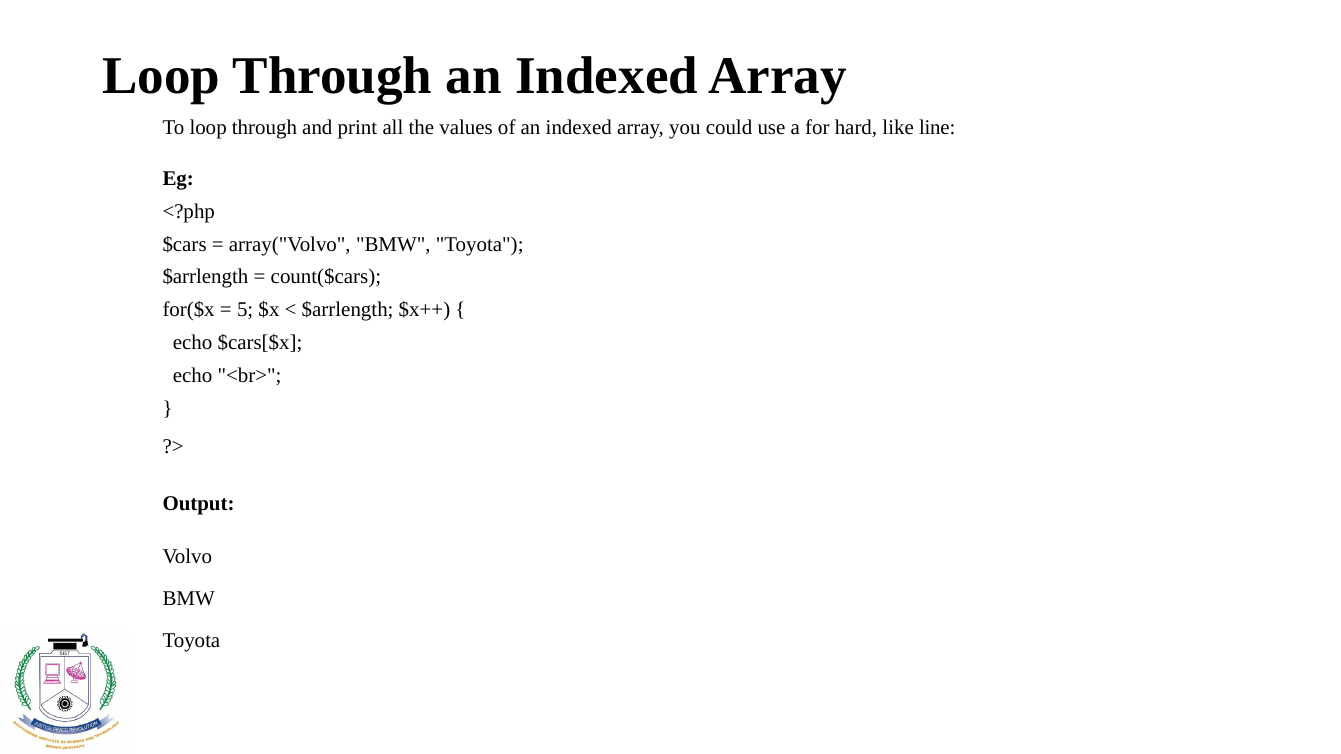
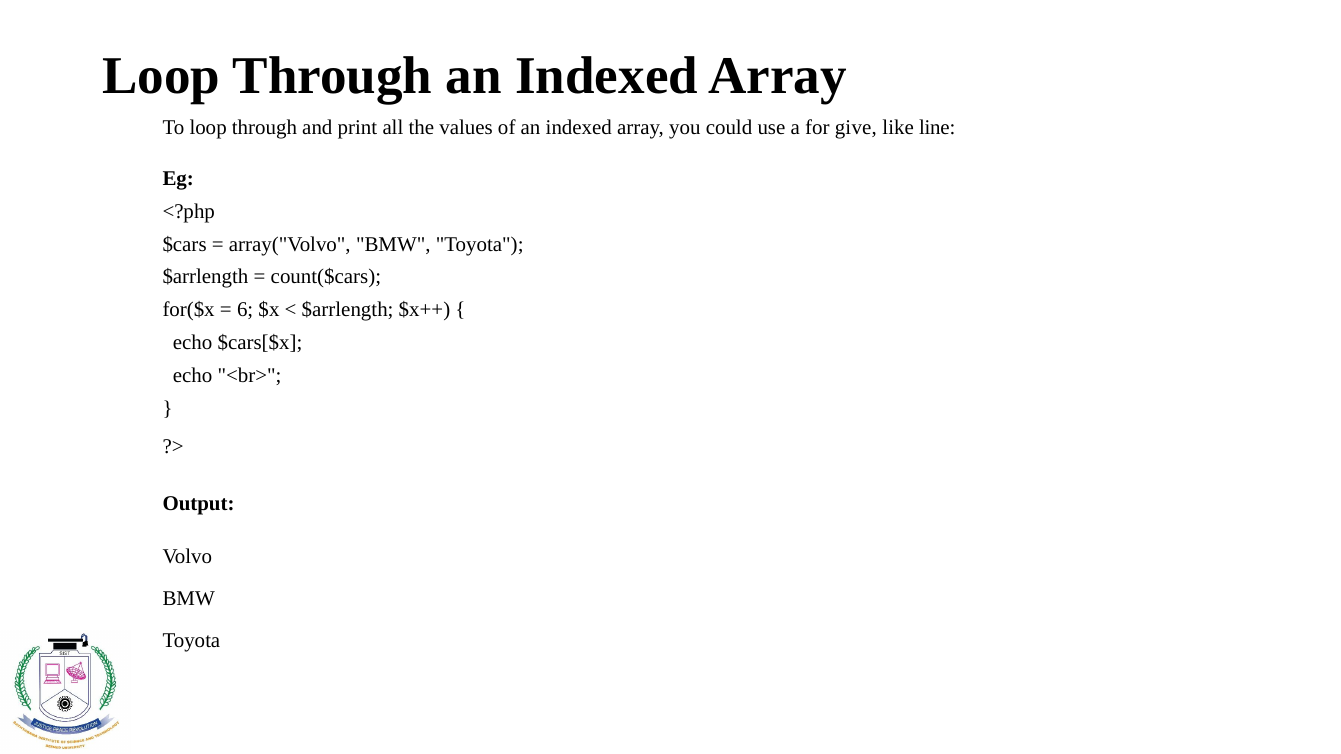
hard: hard -> give
5: 5 -> 6
